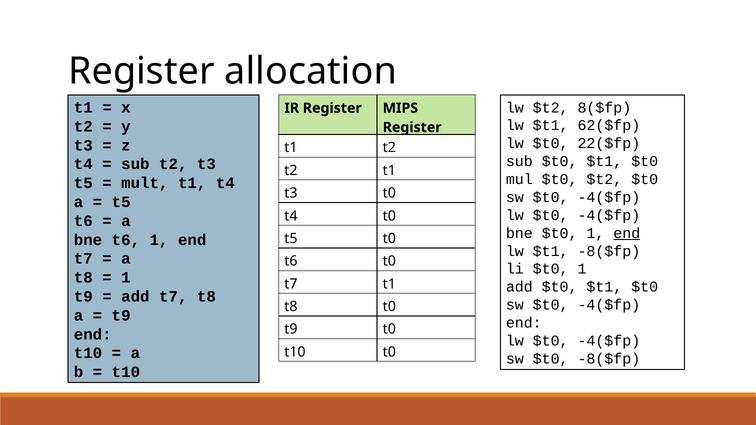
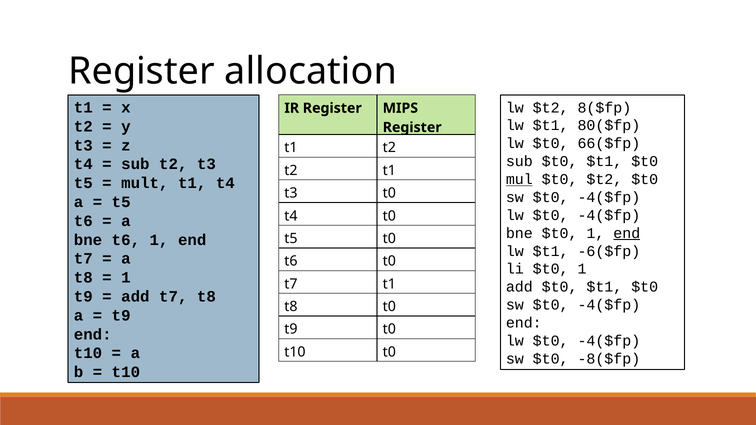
62($fp: 62($fp -> 80($fp
22($fp: 22($fp -> 66($fp
mul underline: none -> present
$t1 -8($fp: -8($fp -> -6($fp
